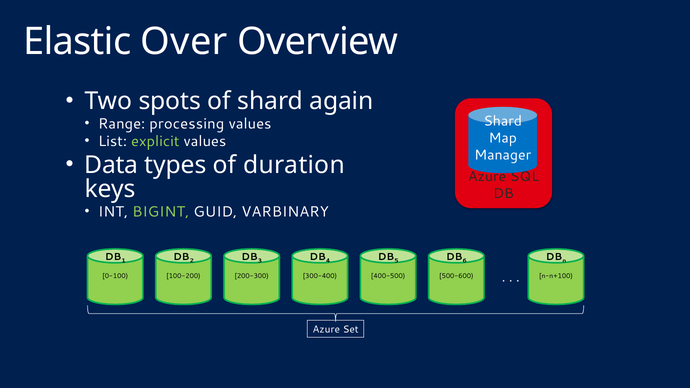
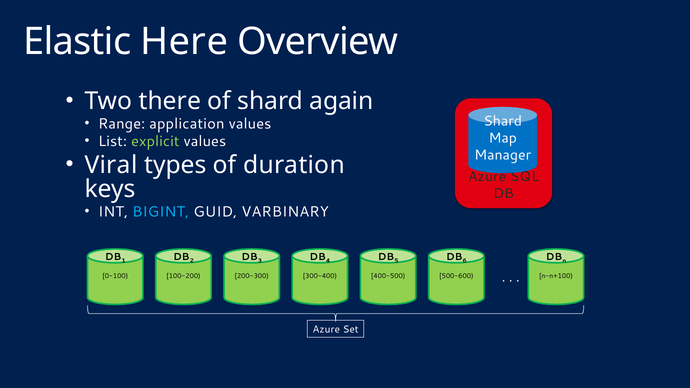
Over: Over -> Here
spots: spots -> there
processing: processing -> application
Data: Data -> Viral
BIGINT colour: light green -> light blue
